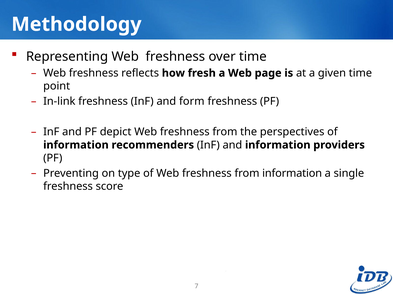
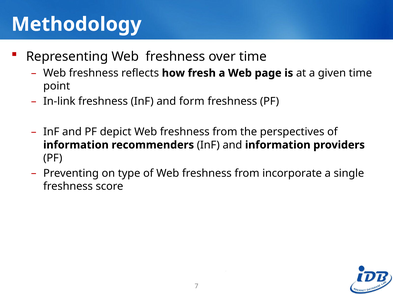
from information: information -> incorporate
